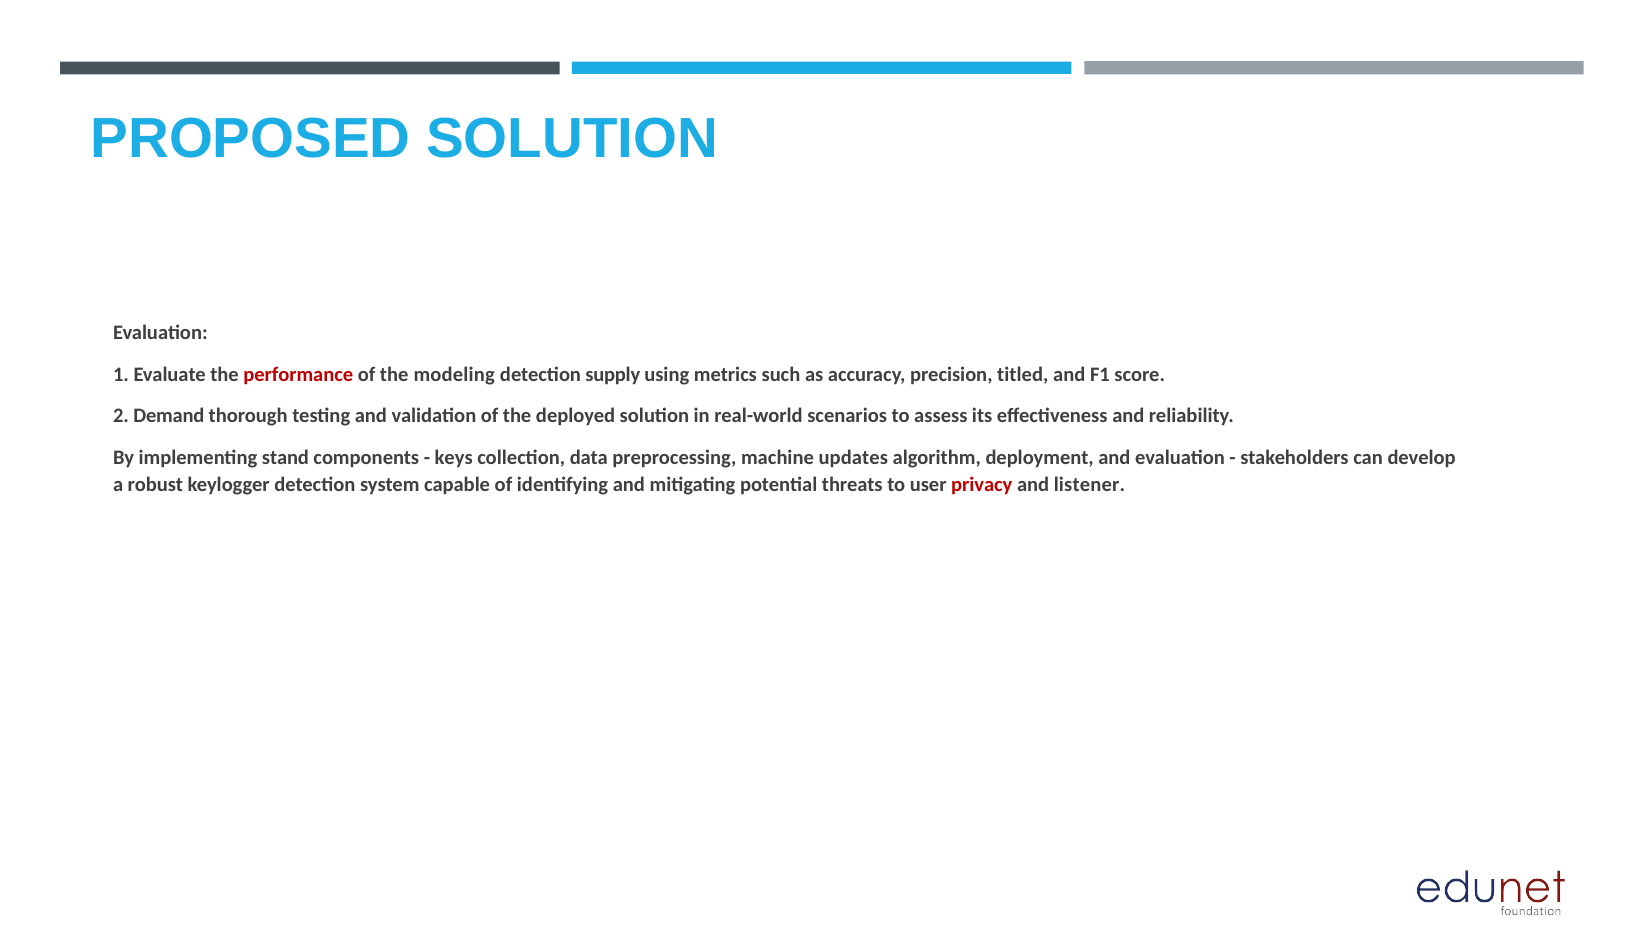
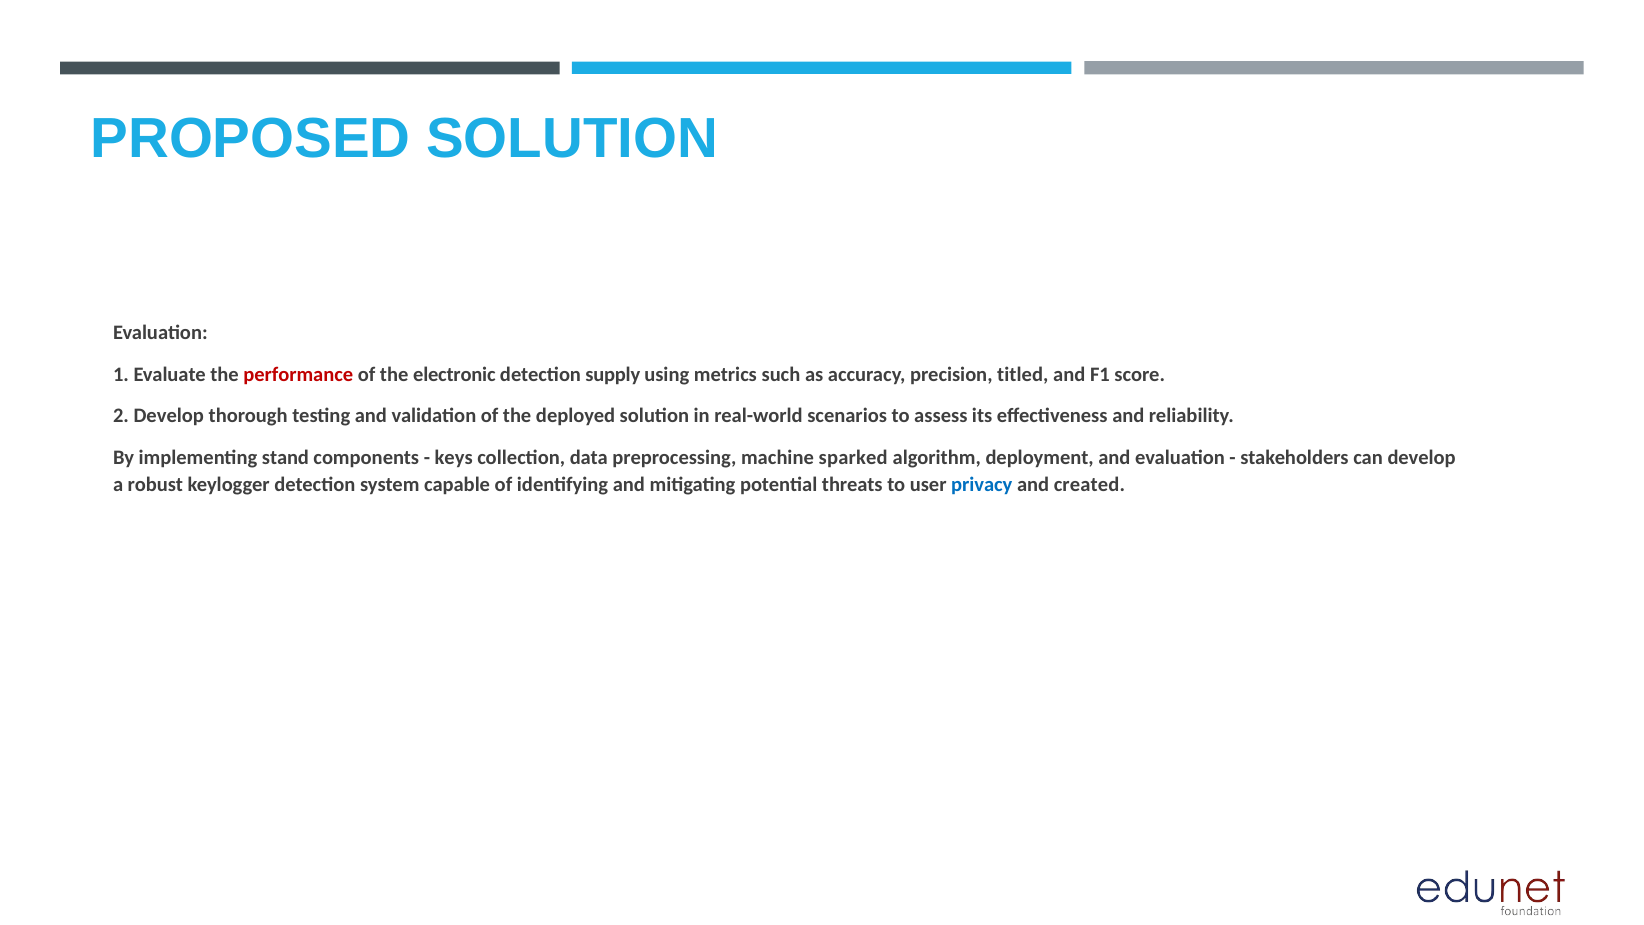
modeling: modeling -> electronic
2 Demand: Demand -> Develop
updates: updates -> sparked
privacy colour: red -> blue
listener: listener -> created
